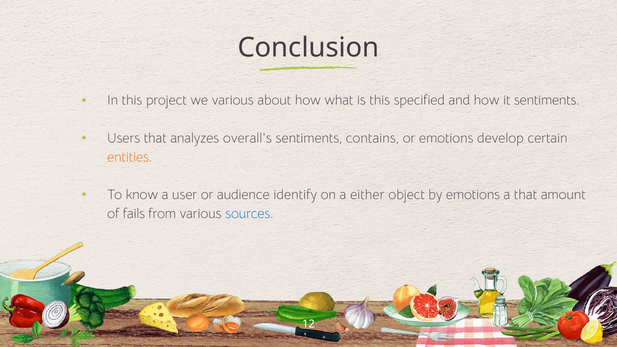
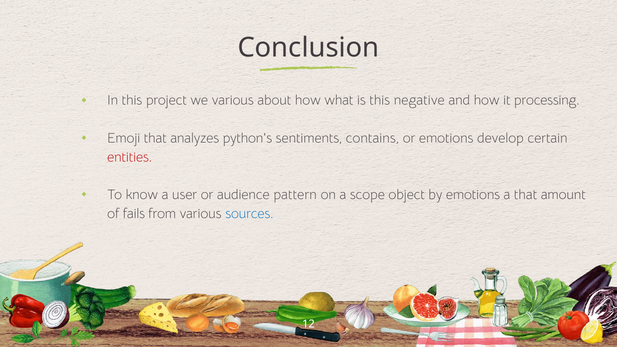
specified: specified -> negative
it sentiments: sentiments -> processing
Users: Users -> Emoji
overall's: overall's -> python's
entities colour: orange -> red
identify: identify -> pattern
either: either -> scope
